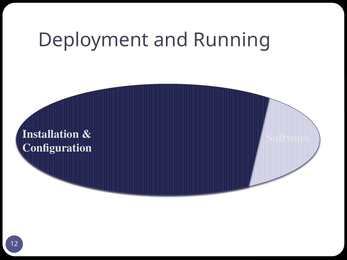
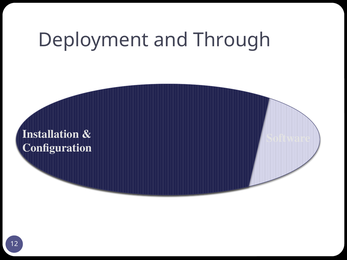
Running: Running -> Through
